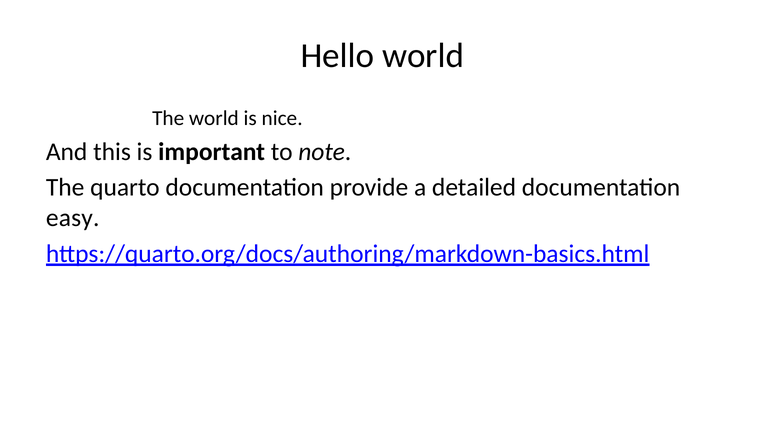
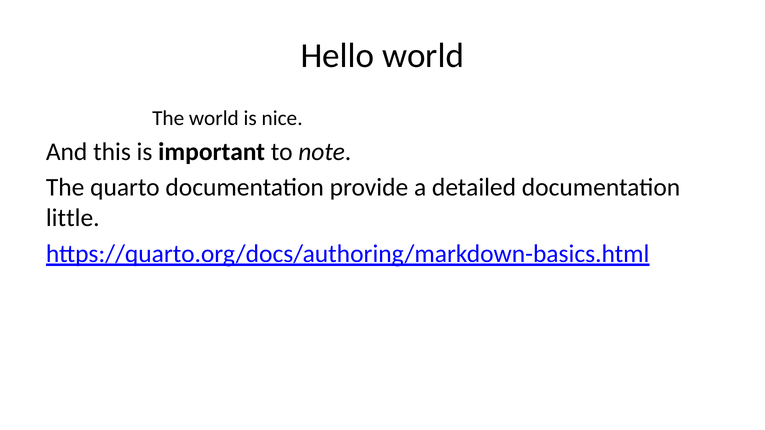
easy: easy -> little
